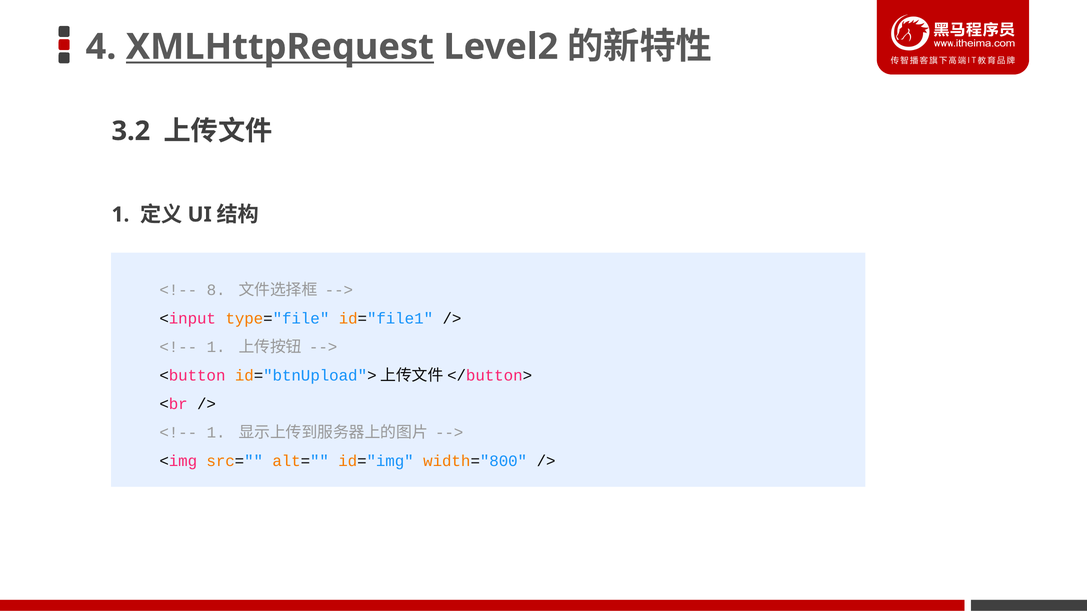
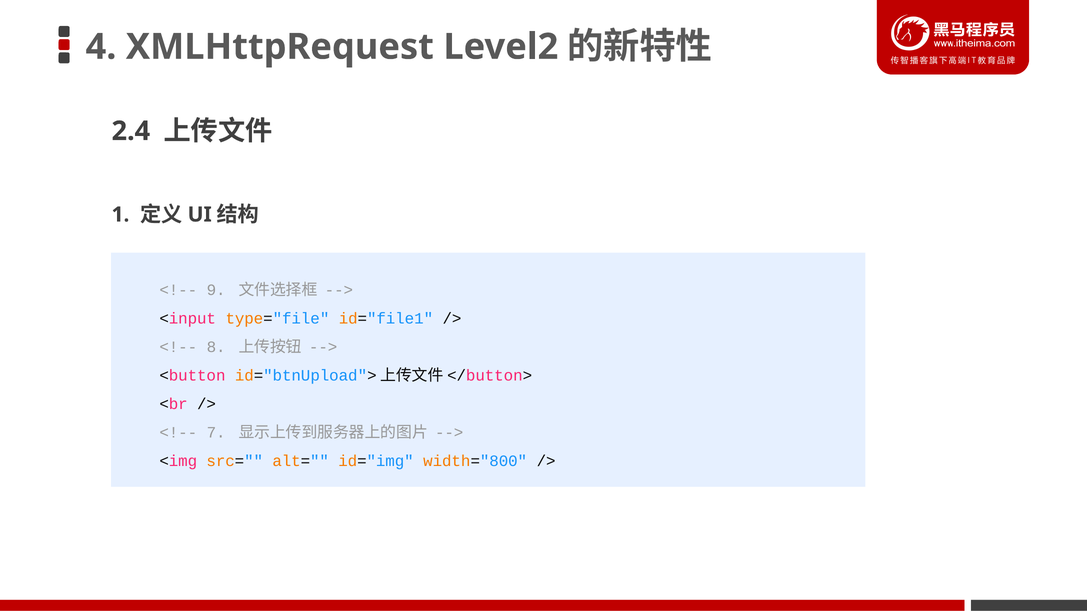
XMLHttpRequest underline: present -> none
3.2: 3.2 -> 2.4
8: 8 -> 9
1 at (216, 347): 1 -> 8
1 at (216, 433): 1 -> 7
